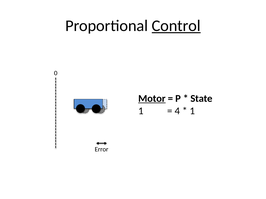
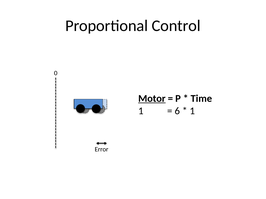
Control underline: present -> none
State: State -> Time
4: 4 -> 6
